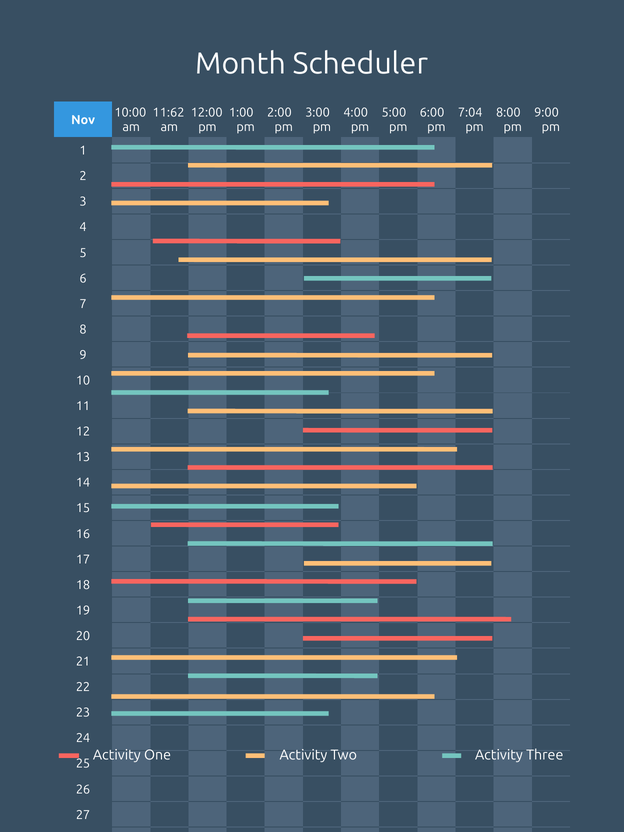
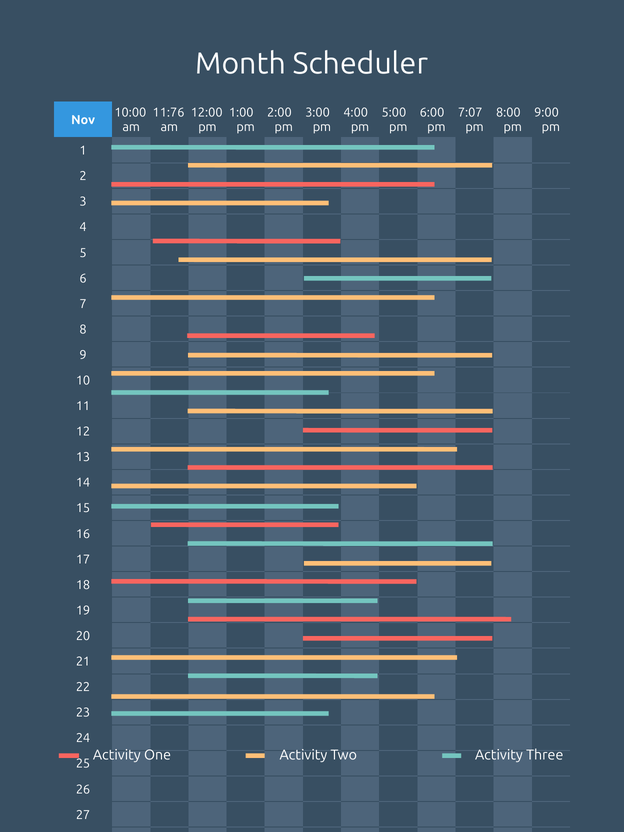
11:62: 11:62 -> 11:76
7:04: 7:04 -> 7:07
